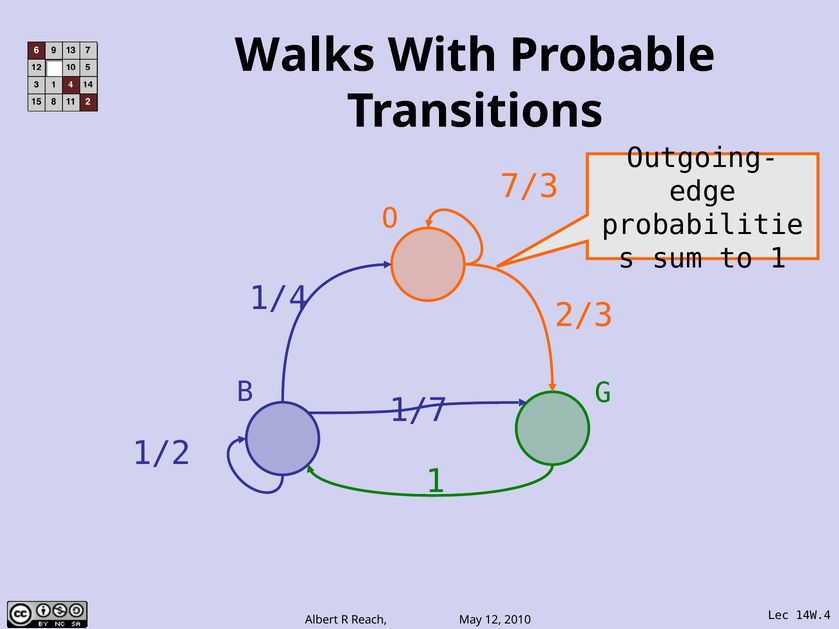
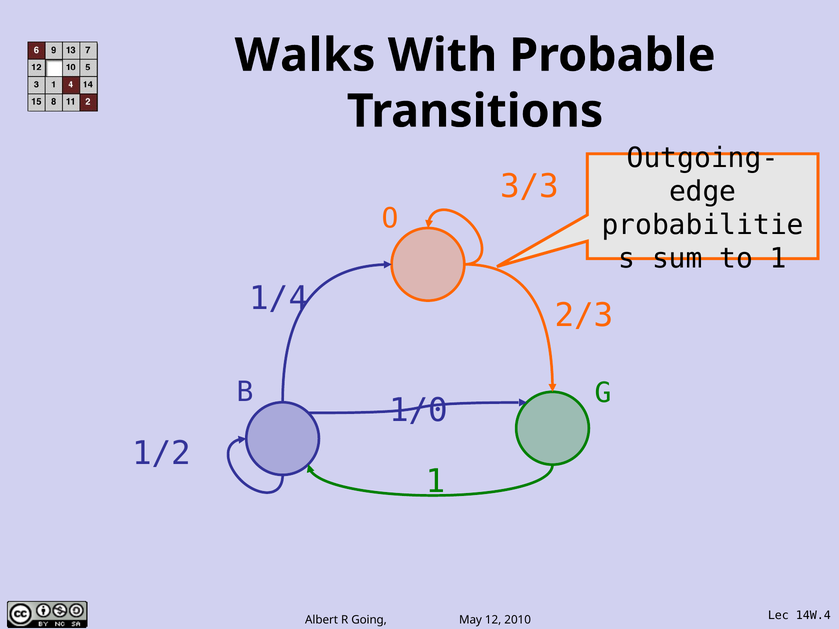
7/3: 7/3 -> 3/3
1/7: 1/7 -> 1/0
Reach: Reach -> Going
